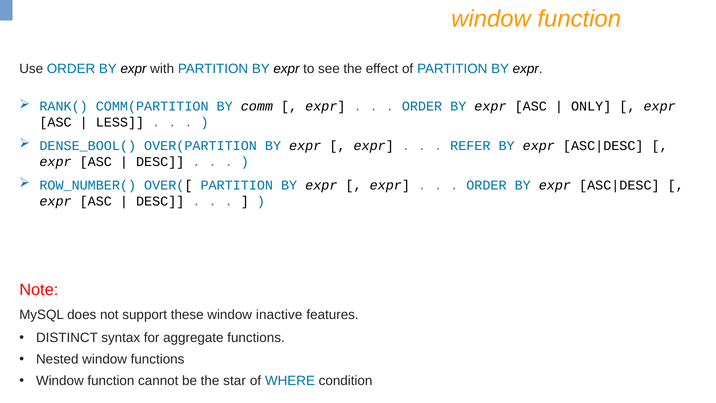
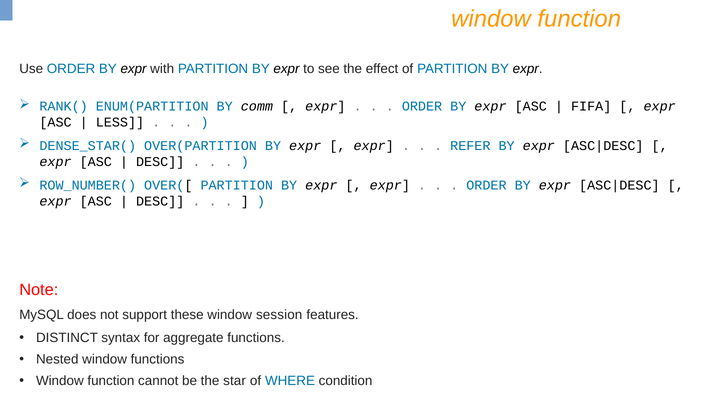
COMM(PARTITION: COMM(PARTITION -> ENUM(PARTITION
ONLY: ONLY -> FIFA
DENSE_BOOL(: DENSE_BOOL( -> DENSE_STAR(
inactive: inactive -> session
